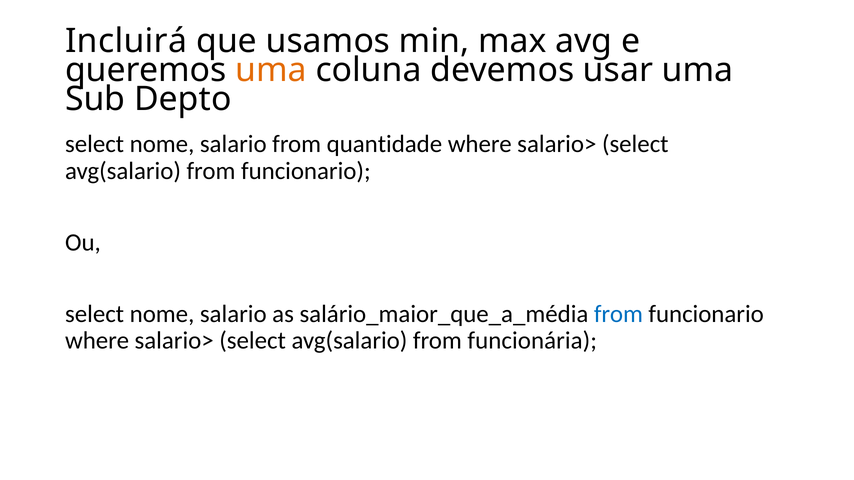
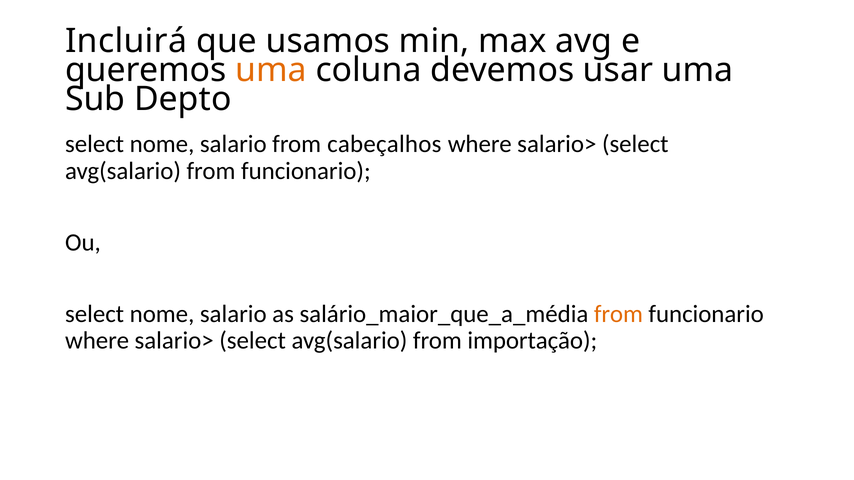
quantidade: quantidade -> cabeçalhos
from at (618, 314) colour: blue -> orange
funcionária: funcionária -> importação
